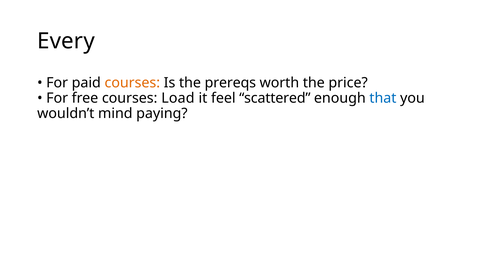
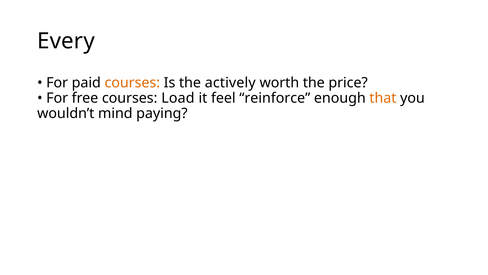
prereqs: prereqs -> actively
scattered: scattered -> reinforce
that colour: blue -> orange
